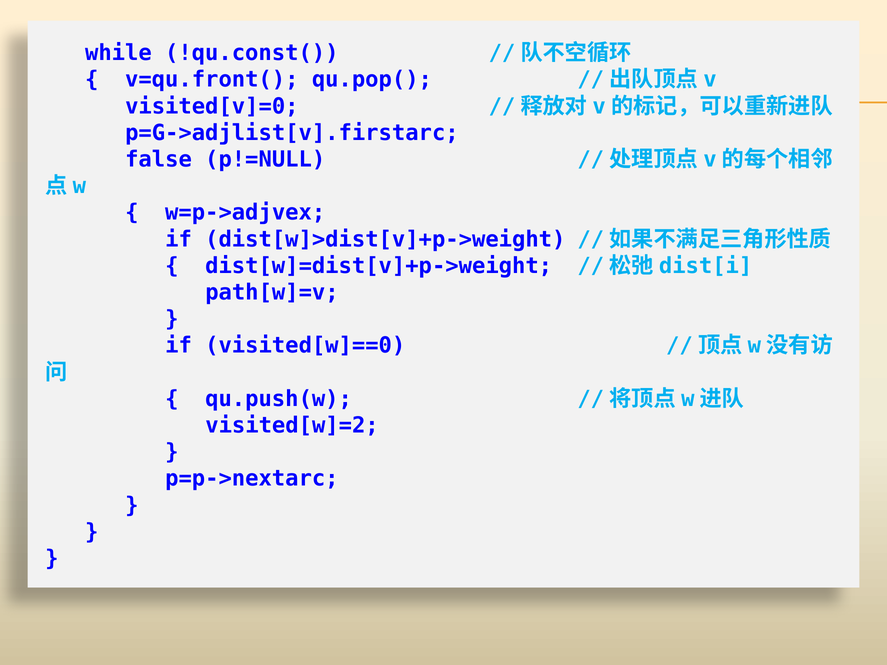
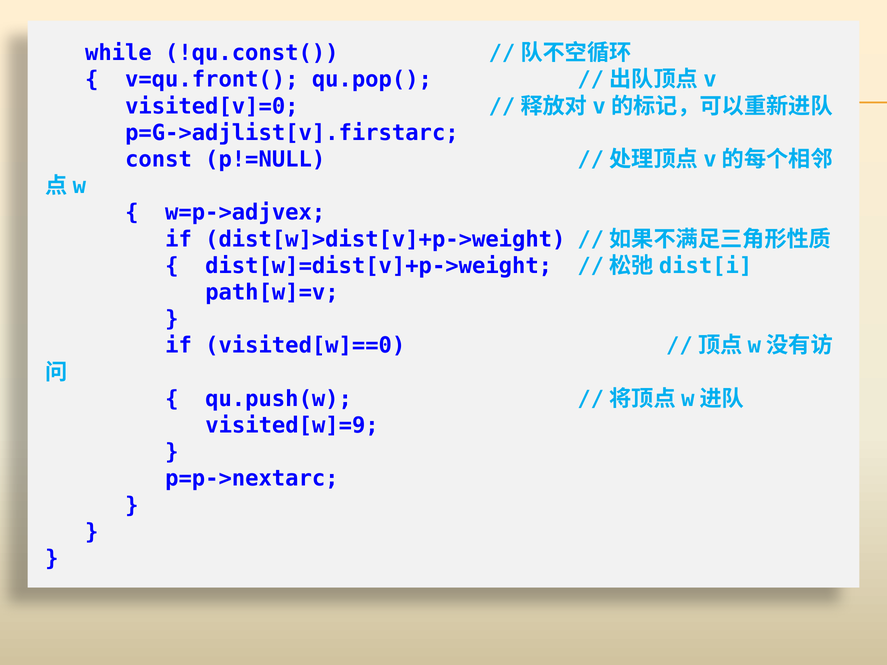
false: false -> const
visited[w]=2: visited[w]=2 -> visited[w]=9
